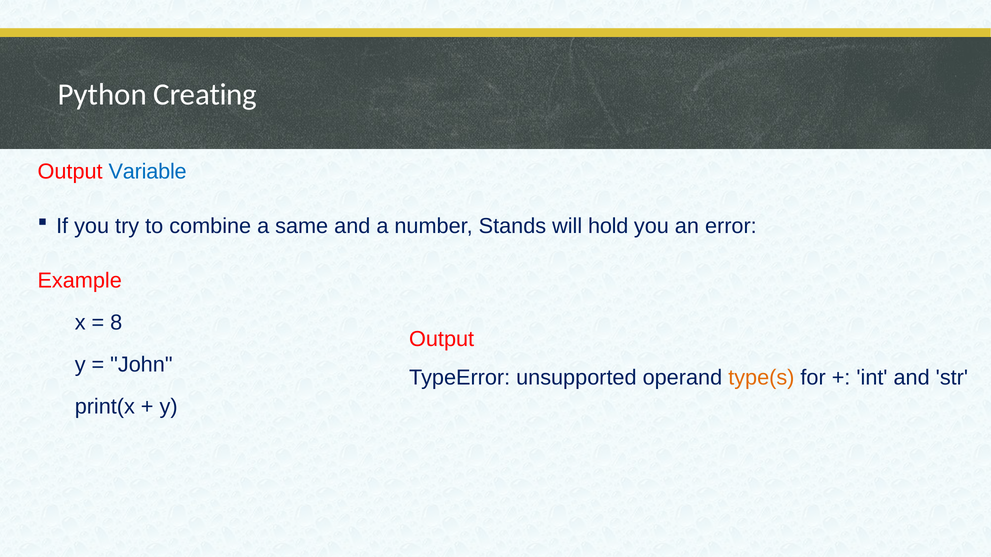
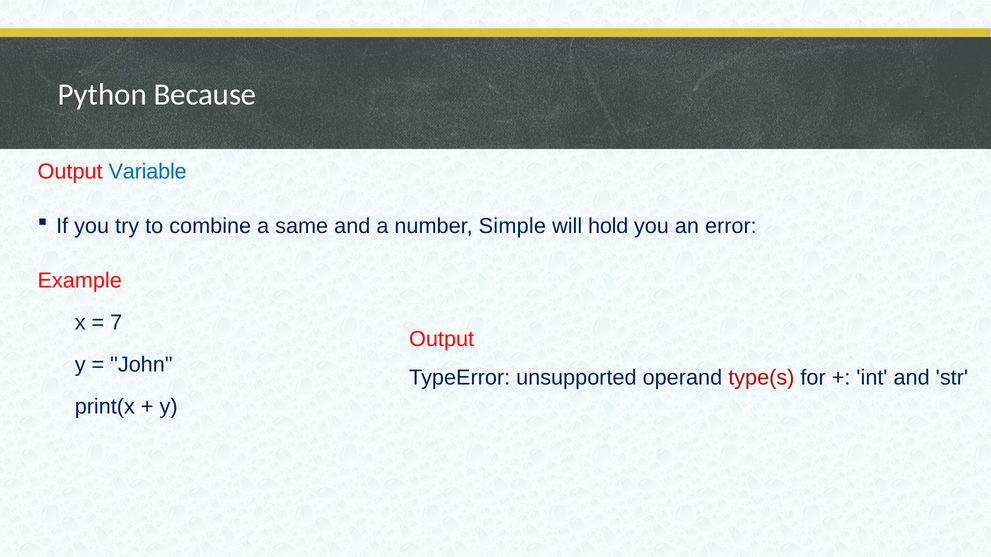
Creating: Creating -> Because
Stands: Stands -> Simple
8: 8 -> 7
type(s colour: orange -> red
